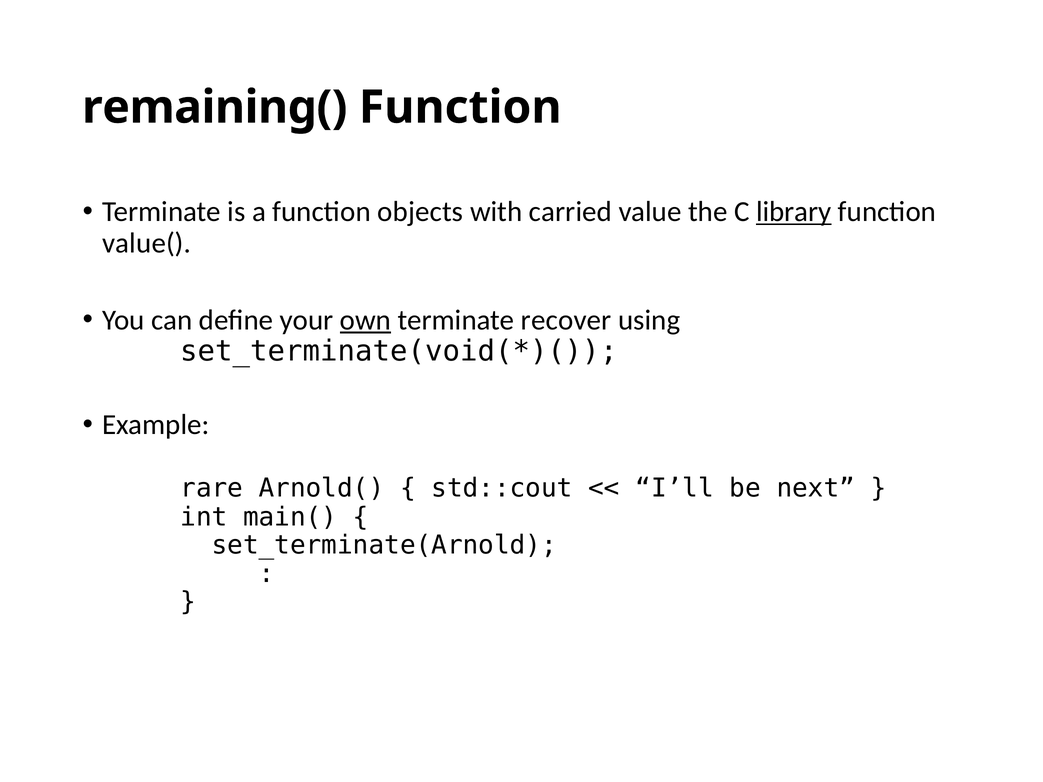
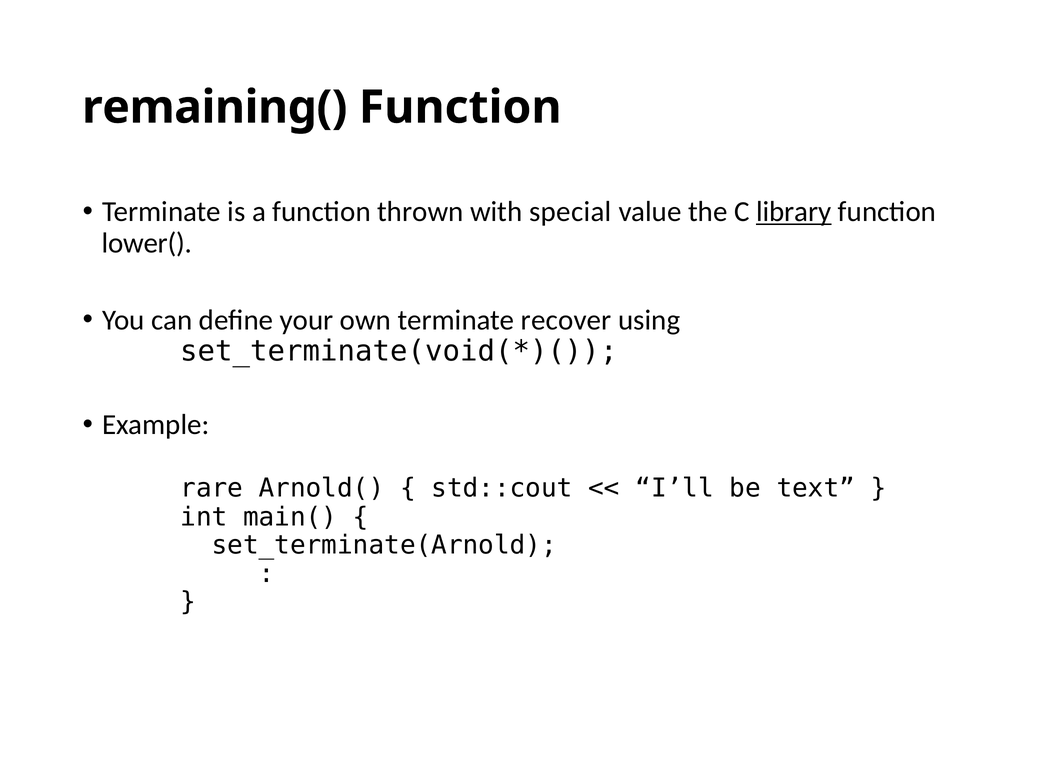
objects: objects -> thrown
carried: carried -> special
value(: value( -> lower(
own underline: present -> none
next: next -> text
